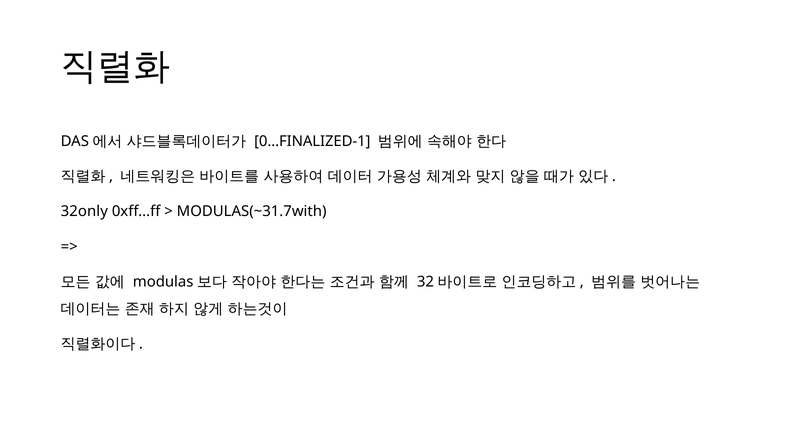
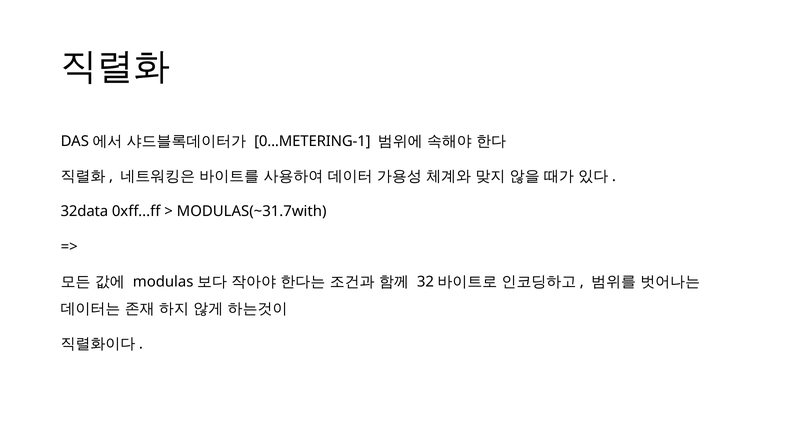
0...FINALIZED-1: 0...FINALIZED-1 -> 0...METERING-1
32only: 32only -> 32data
